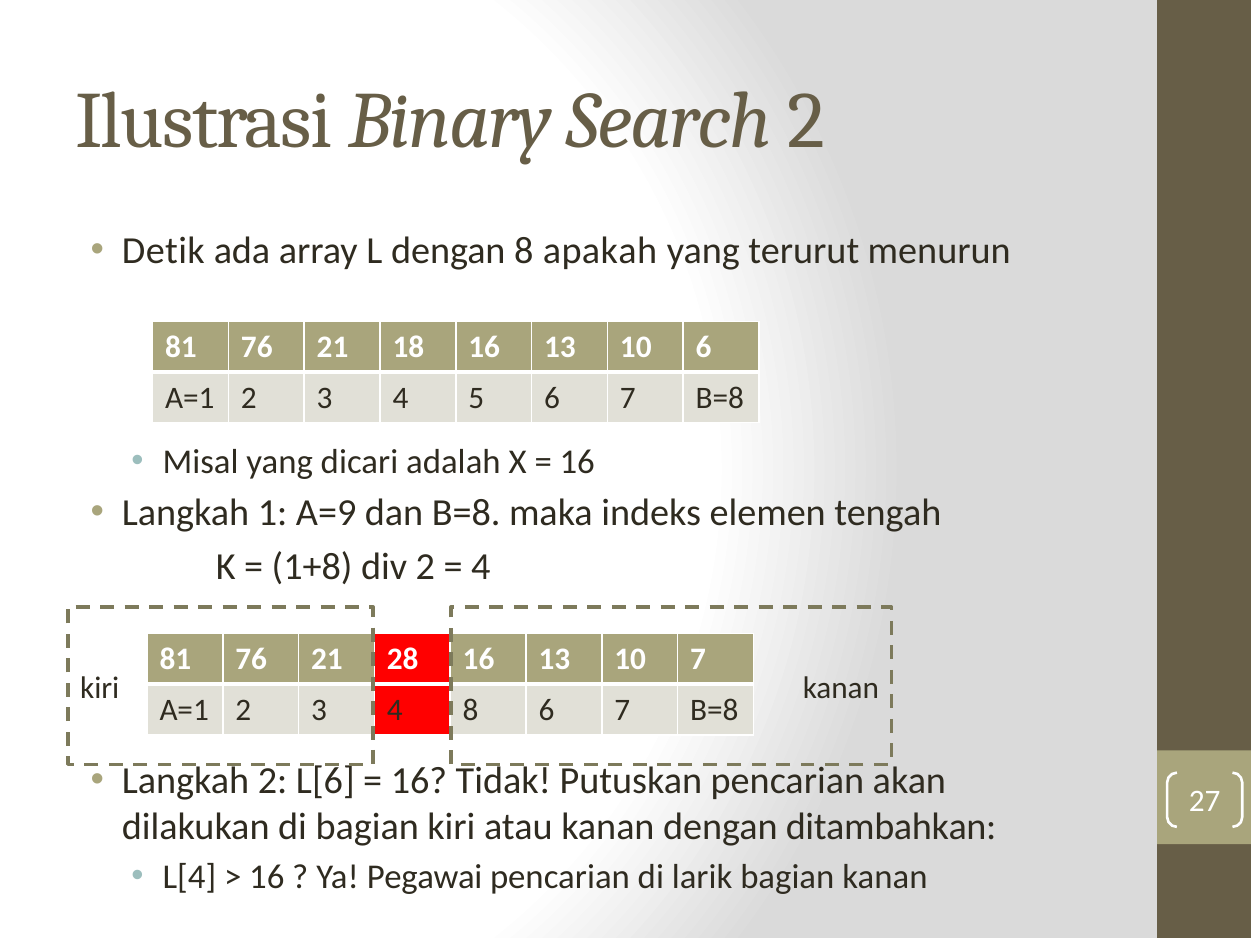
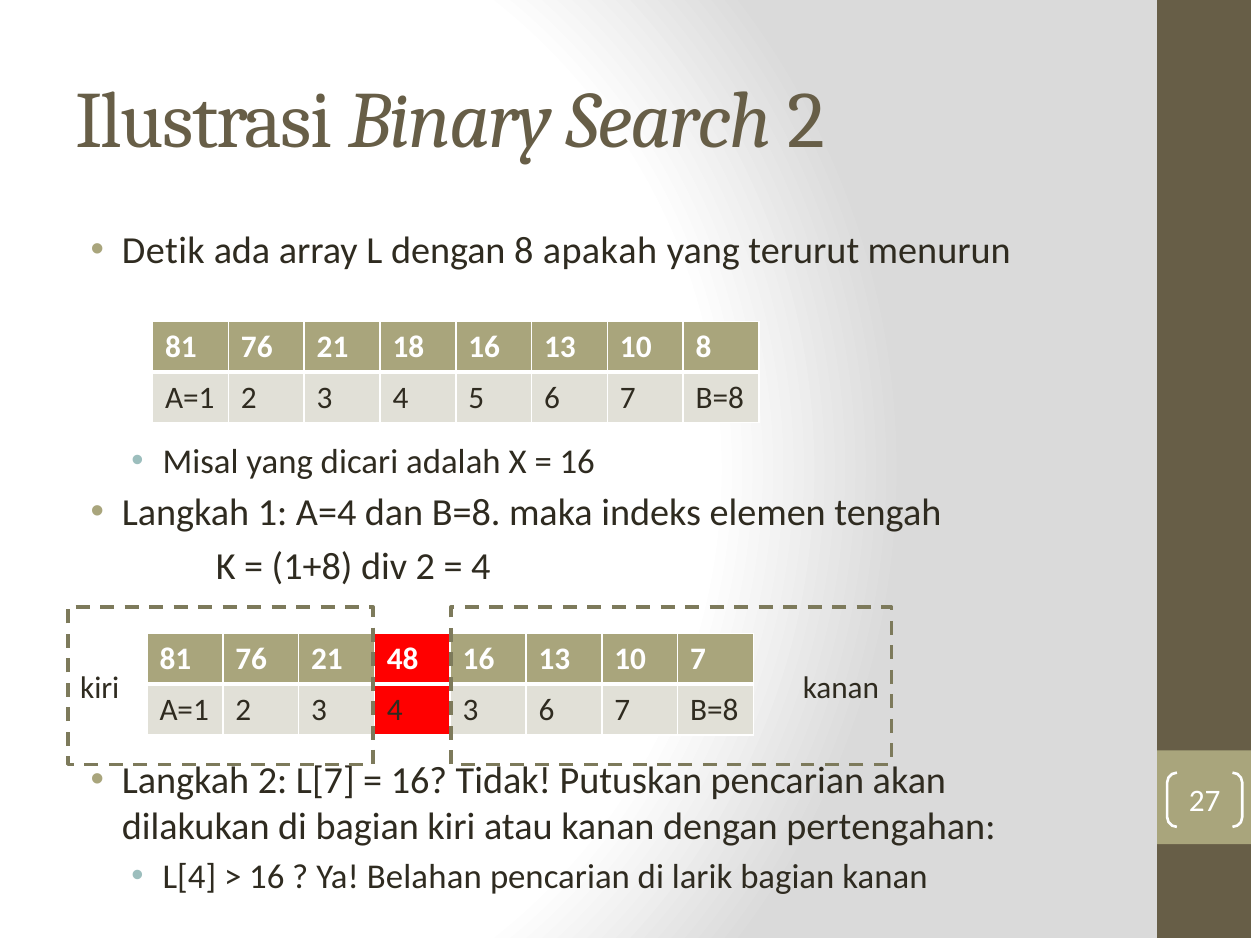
10 6: 6 -> 8
A=9: A=9 -> A=4
28: 28 -> 48
4 8: 8 -> 3
L[6: L[6 -> L[7
ditambahkan: ditambahkan -> pertengahan
Pegawai: Pegawai -> Belahan
